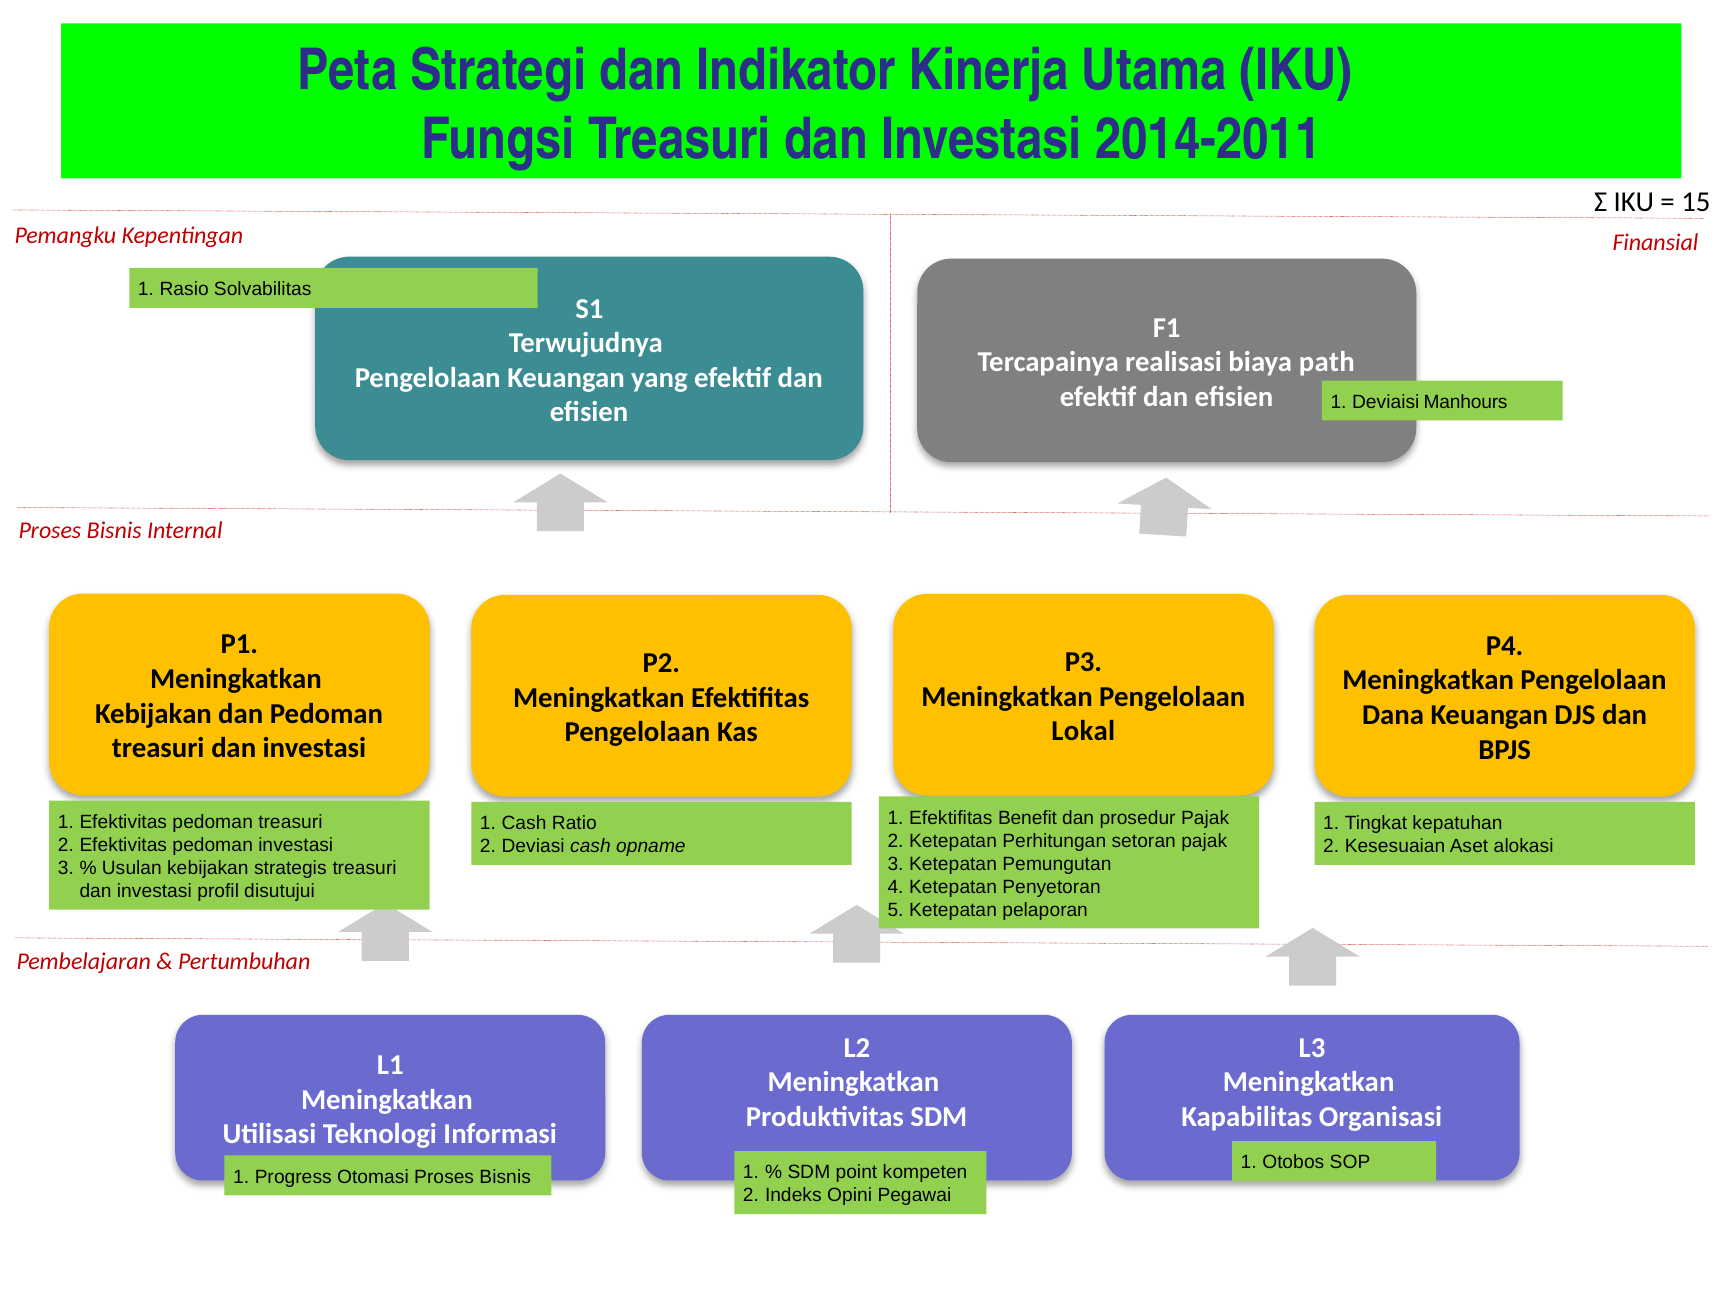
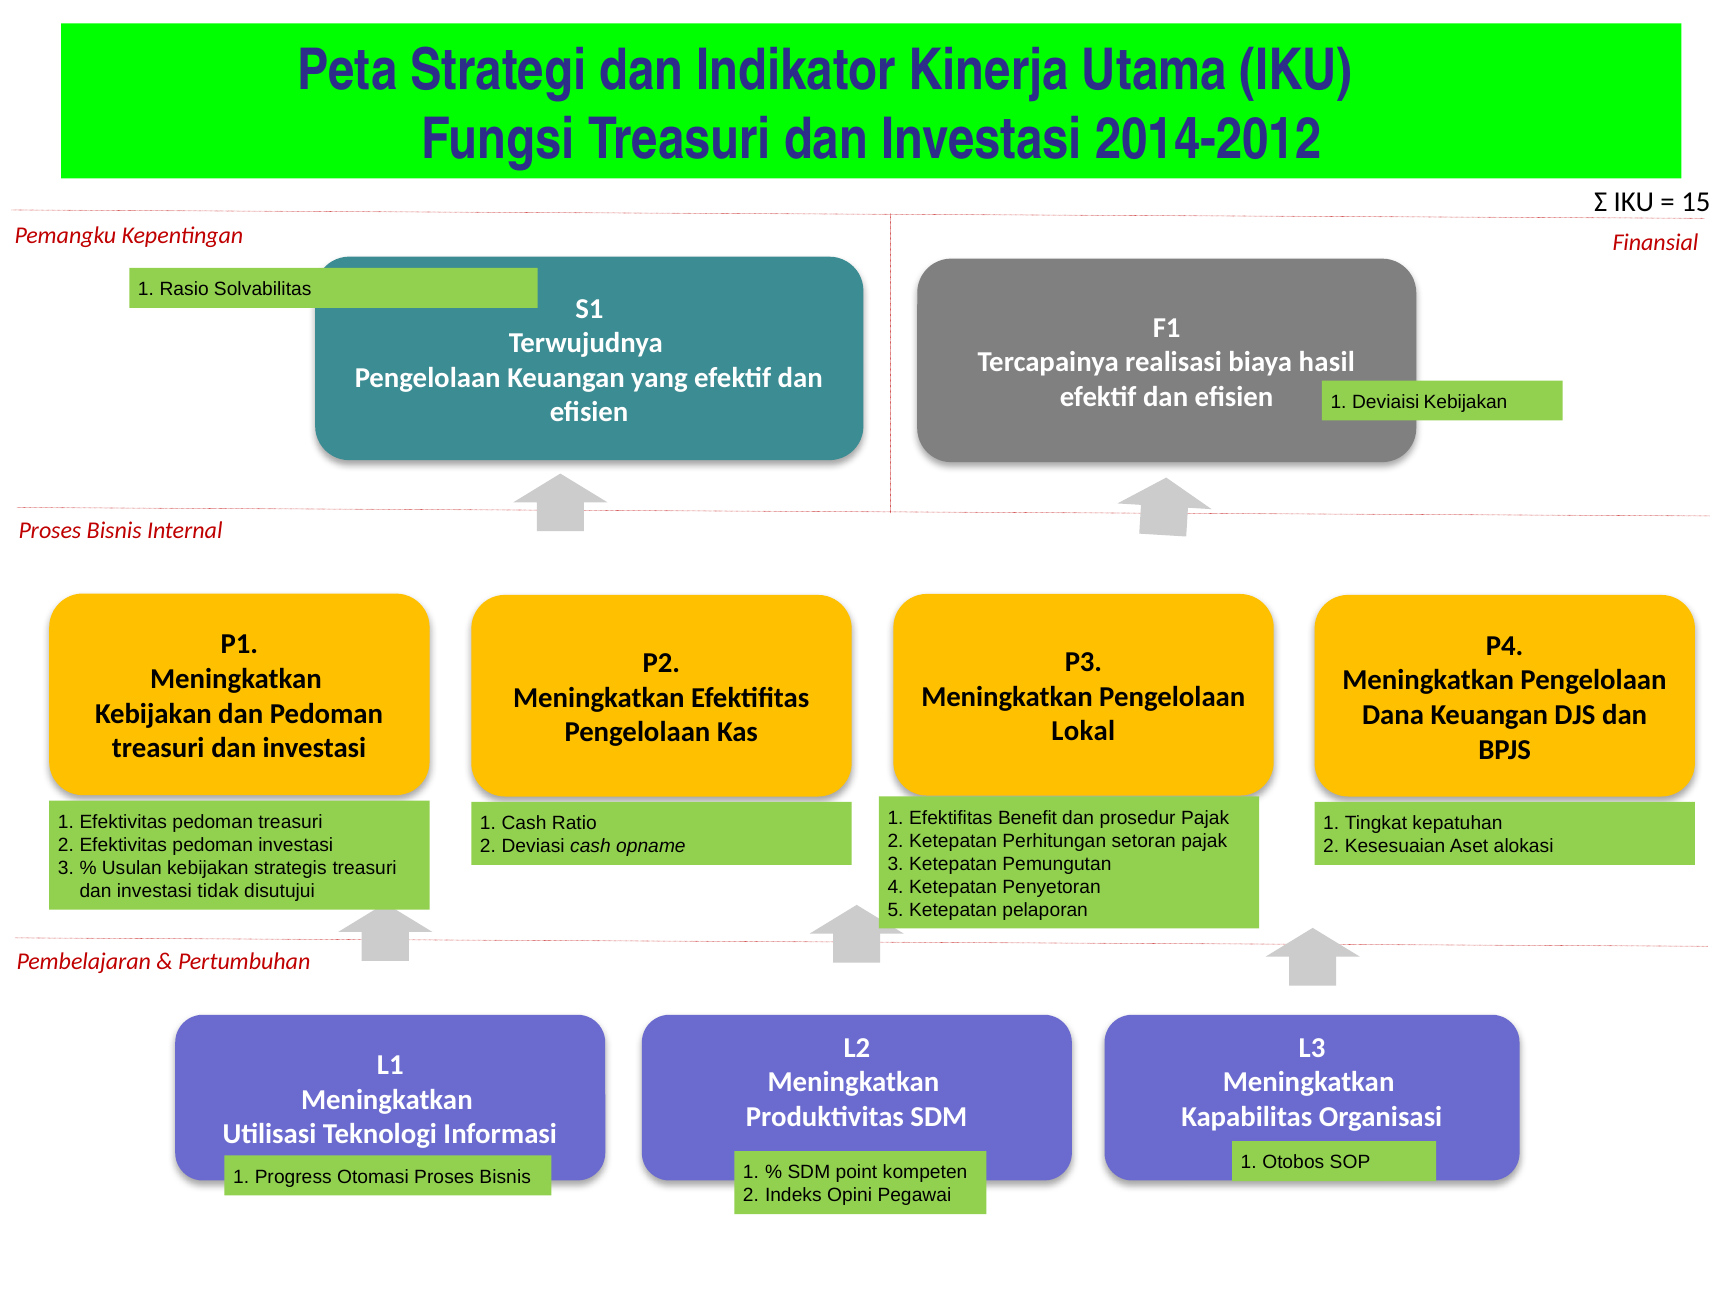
2014-2011: 2014-2011 -> 2014-2012
path: path -> hasil
Deviaisi Manhours: Manhours -> Kebijakan
profil: profil -> tidak
